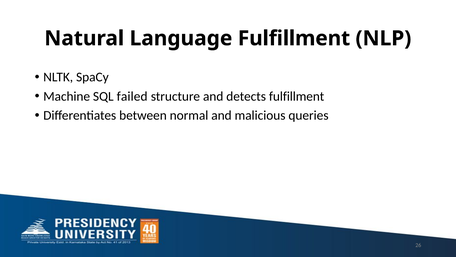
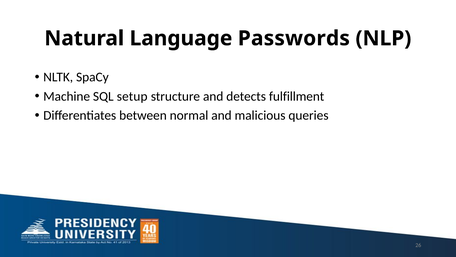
Language Fulfillment: Fulfillment -> Passwords
failed: failed -> setup
